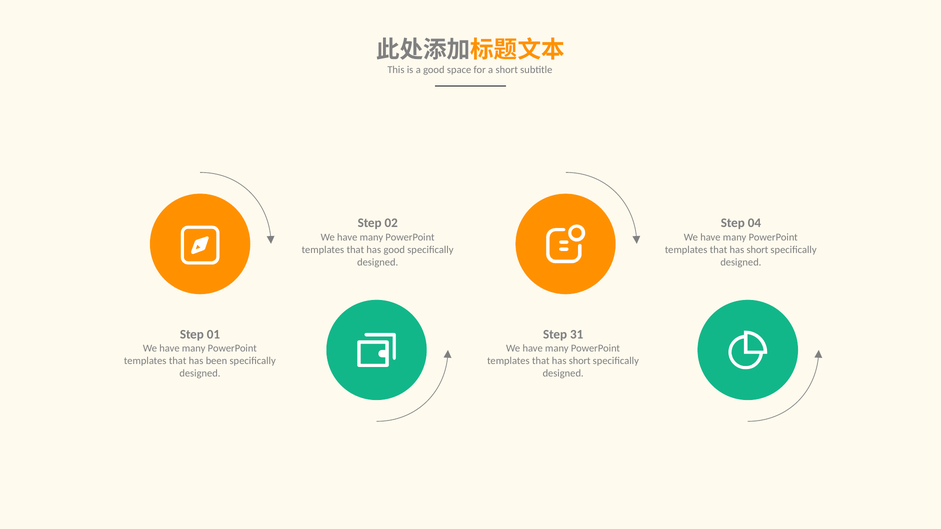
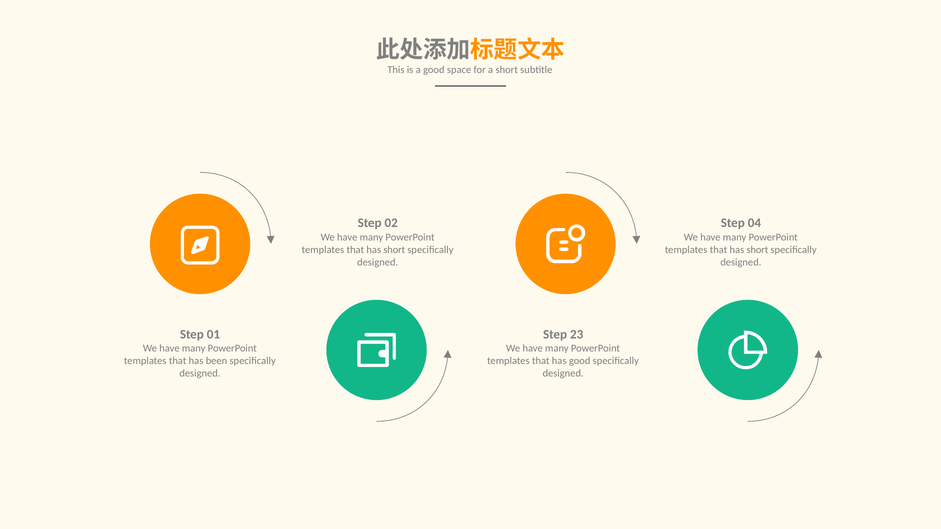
good at (394, 250): good -> short
31: 31 -> 23
short at (580, 361): short -> good
